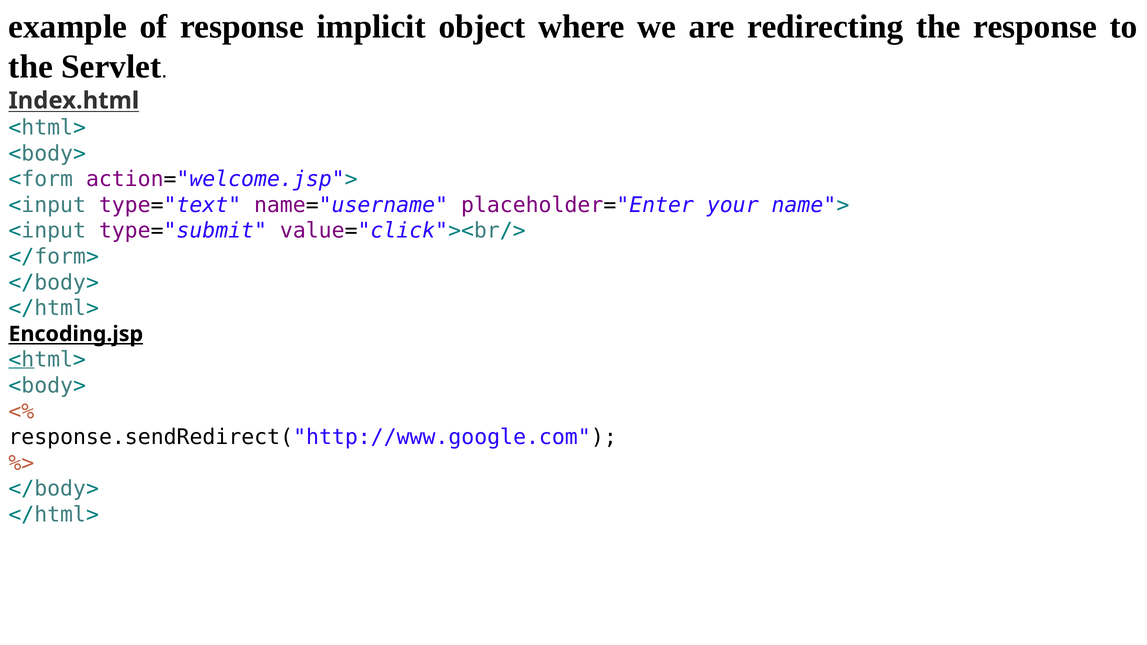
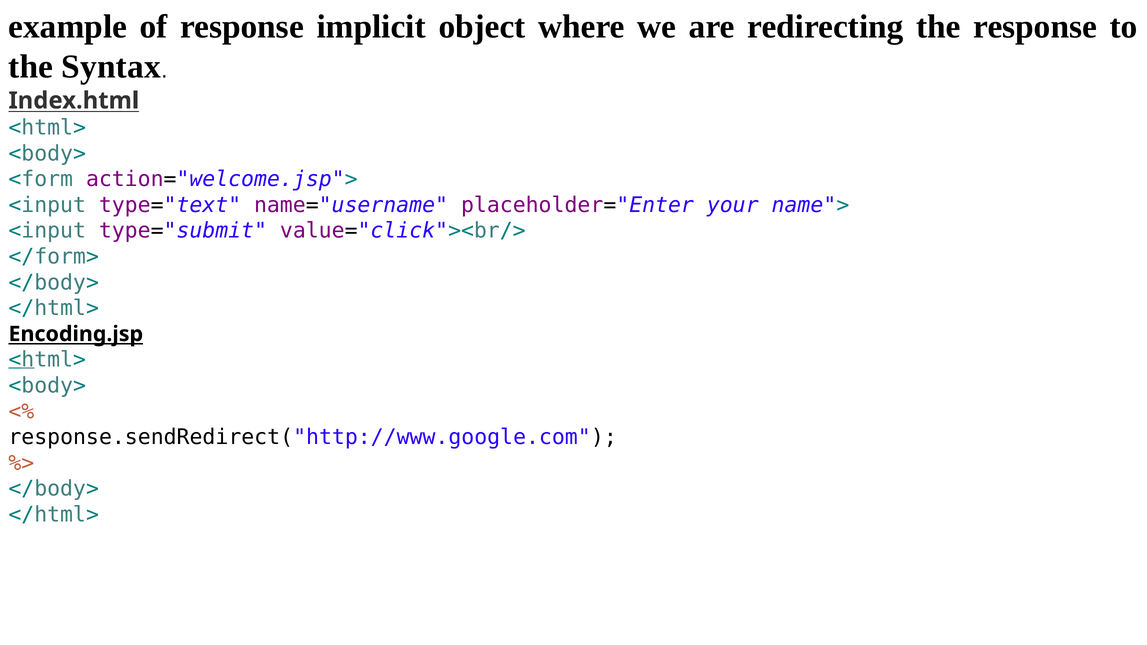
Servlet: Servlet -> Syntax
